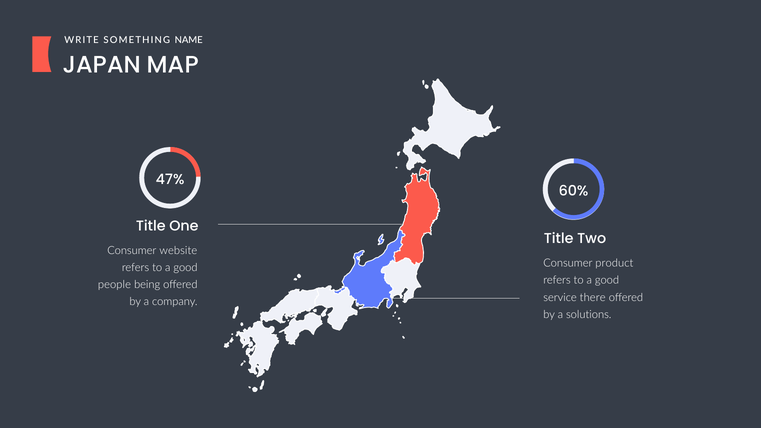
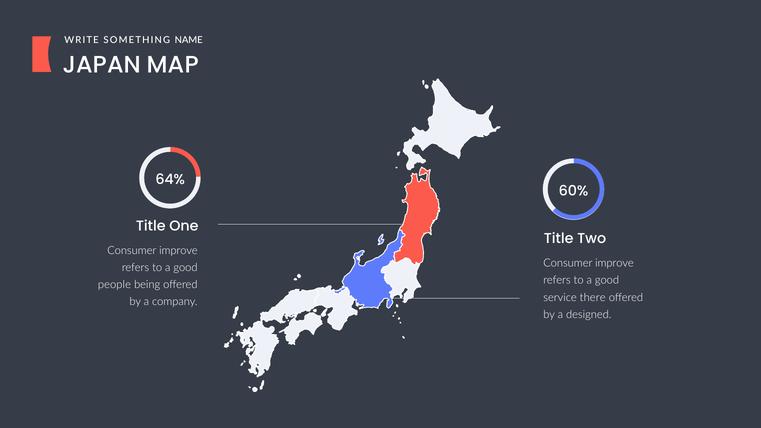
47%: 47% -> 64%
website at (178, 251): website -> improve
product at (614, 263): product -> improve
solutions: solutions -> designed
